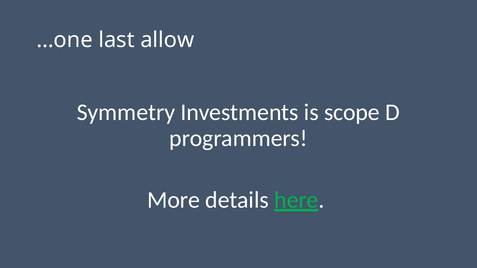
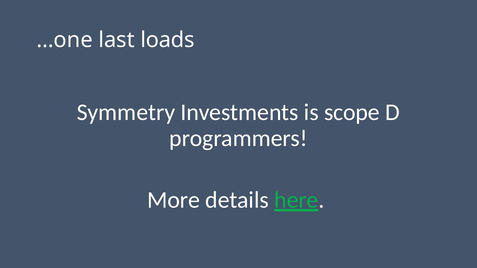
allow: allow -> loads
